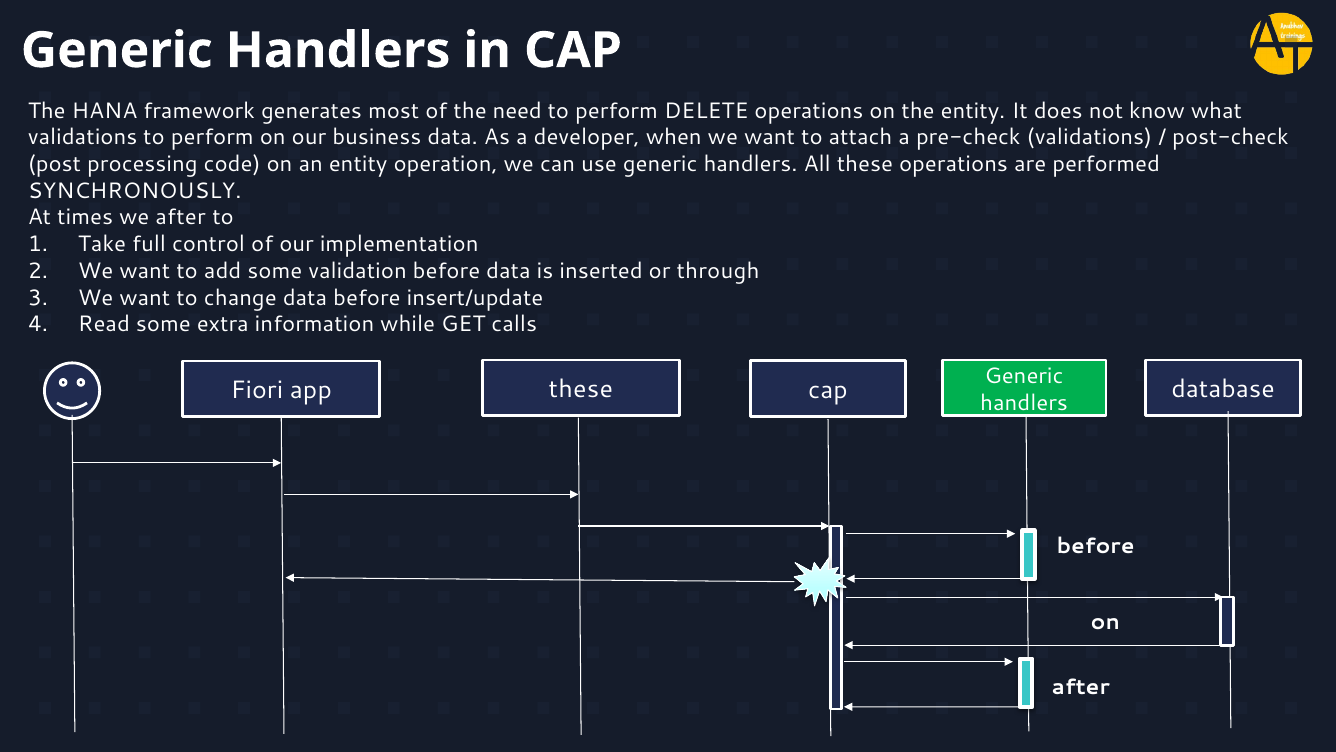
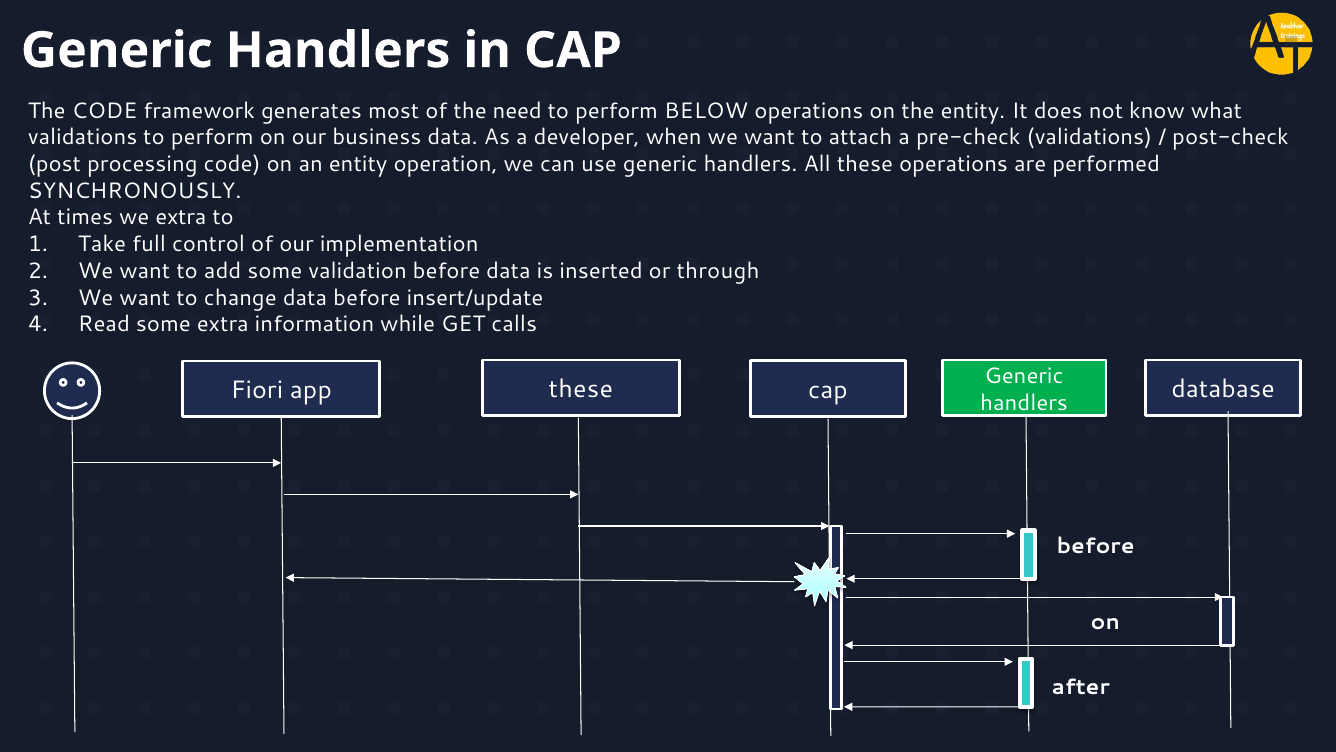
The HANA: HANA -> CODE
DELETE: DELETE -> BELOW
we after: after -> extra
